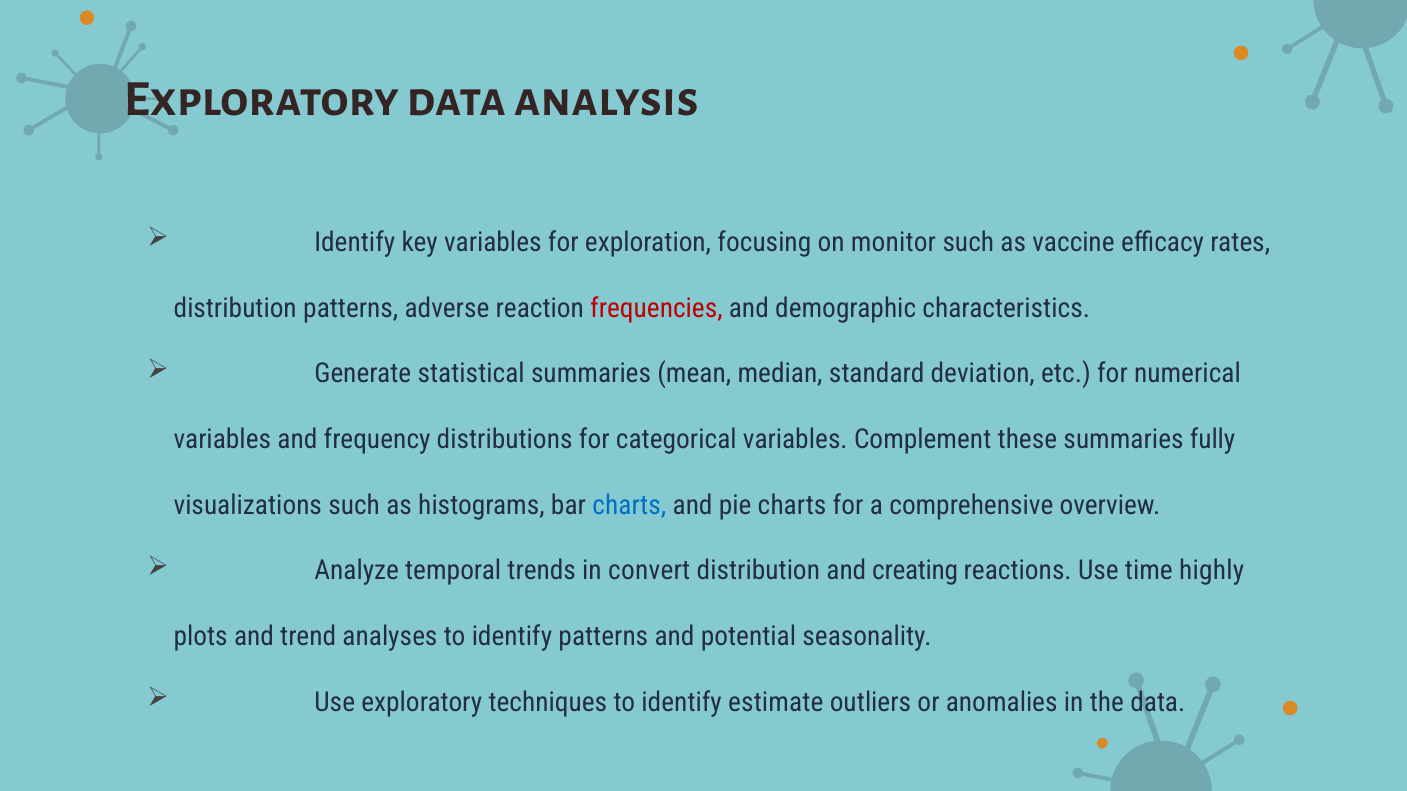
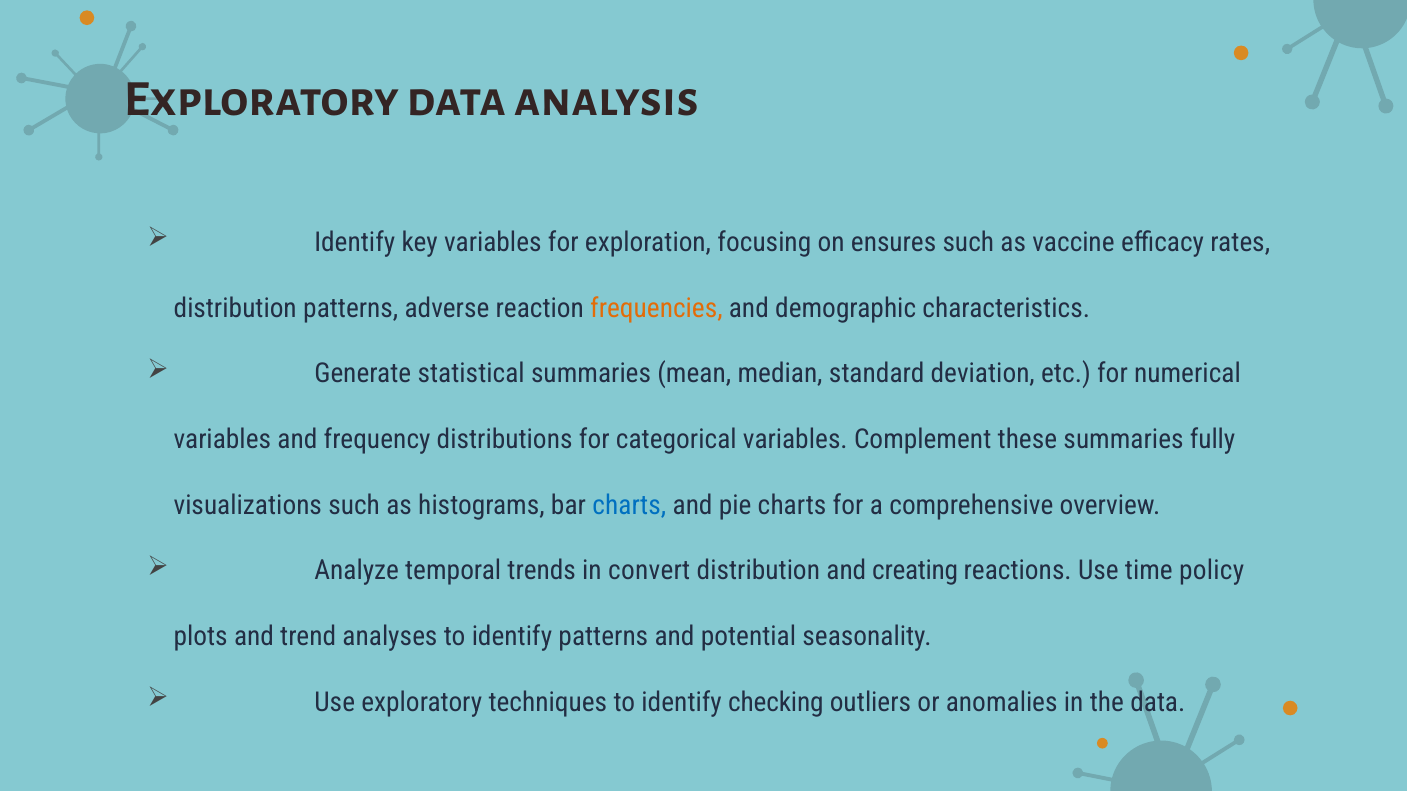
monitor: monitor -> ensures
frequencies colour: red -> orange
highly: highly -> policy
estimate: estimate -> checking
